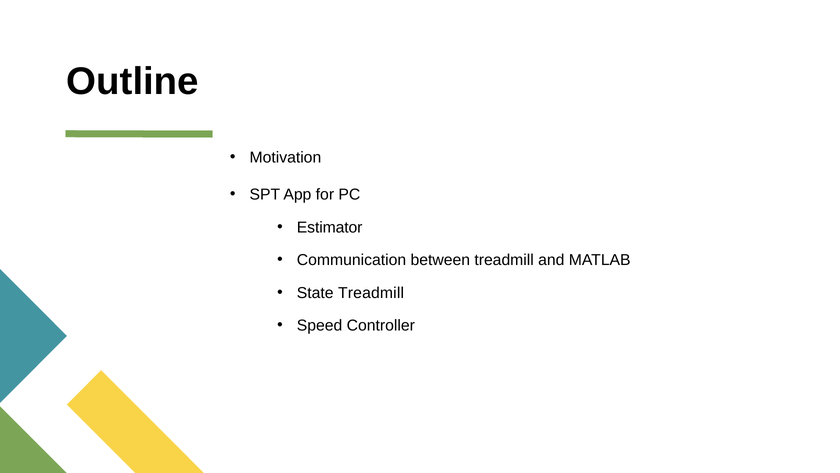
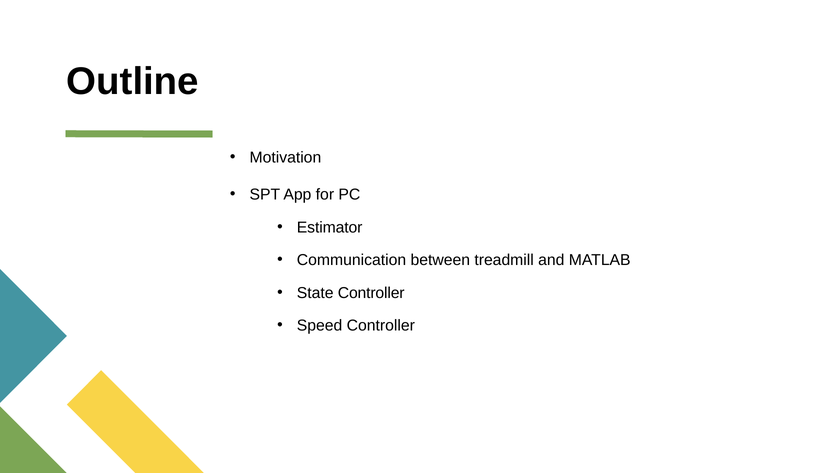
State Treadmill: Treadmill -> Controller
